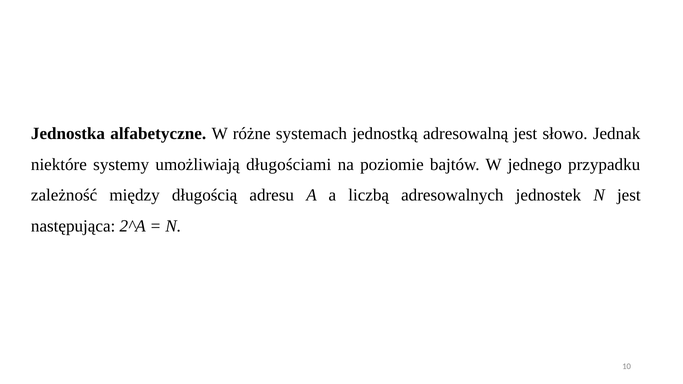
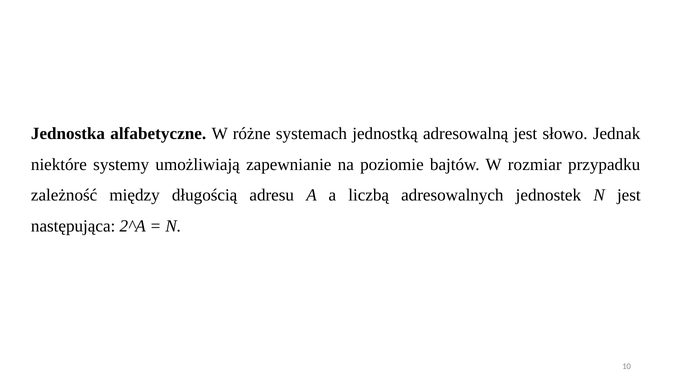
długościami: długościami -> zapewnianie
jednego: jednego -> rozmiar
